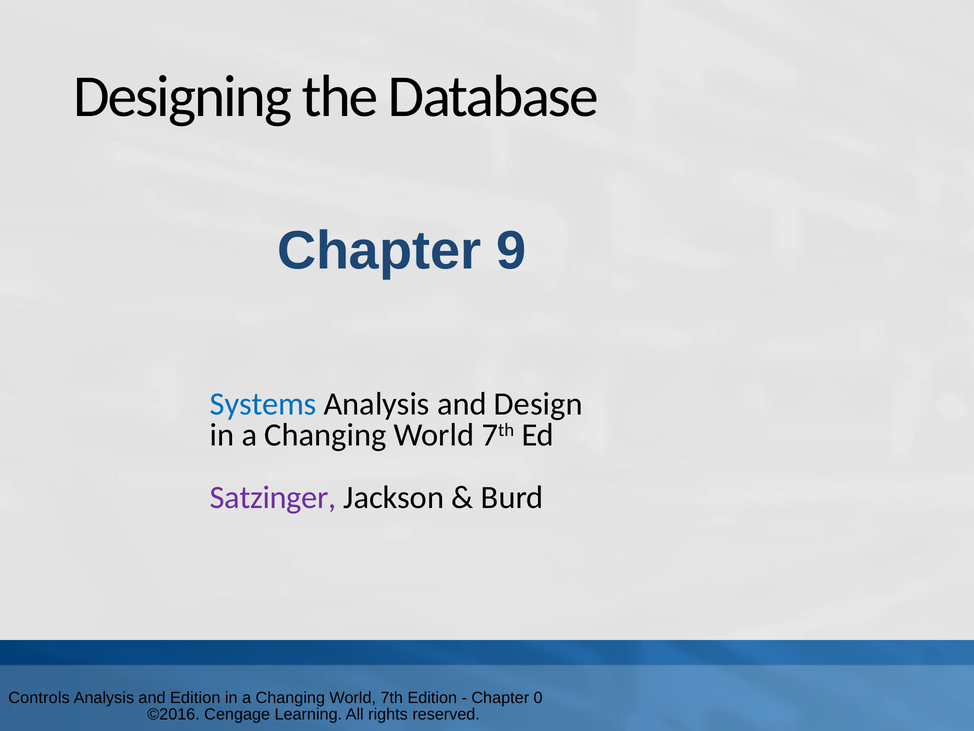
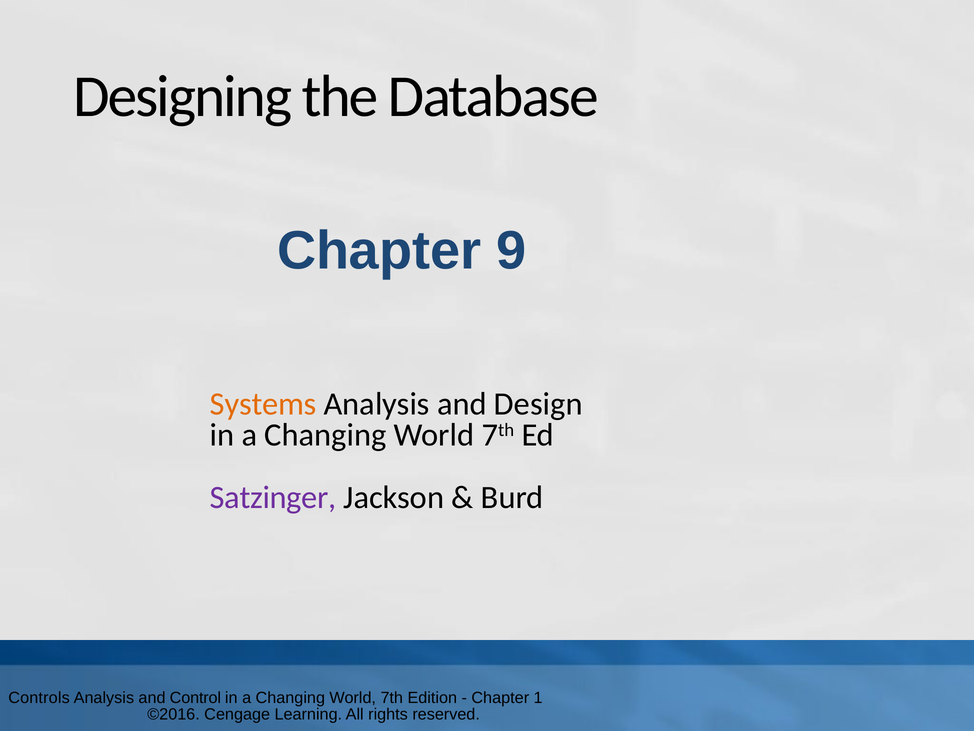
Systems colour: blue -> orange
and Edition: Edition -> Control
0: 0 -> 1
